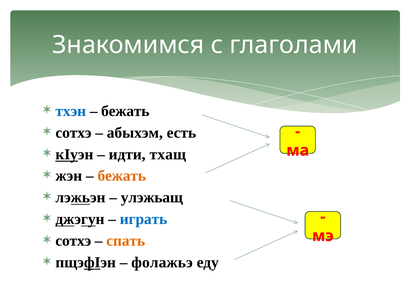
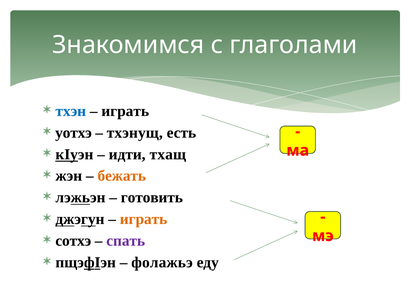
бежать at (125, 111): бежать -> играть
сотхэ at (74, 133): сотхэ -> уотхэ
абыхэм: абыхэм -> тхэнущ
улэжьащ: улэжьащ -> готовить
играть at (144, 220) colour: blue -> orange
спать colour: orange -> purple
